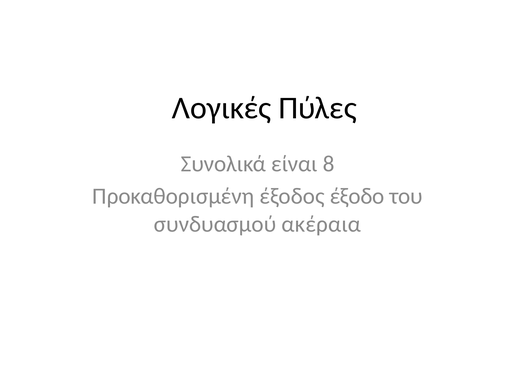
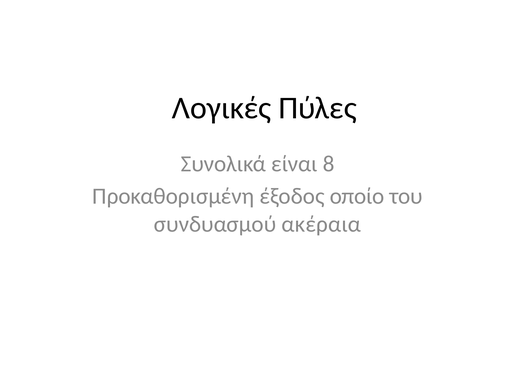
έξοδο: έξοδο -> οποίο
